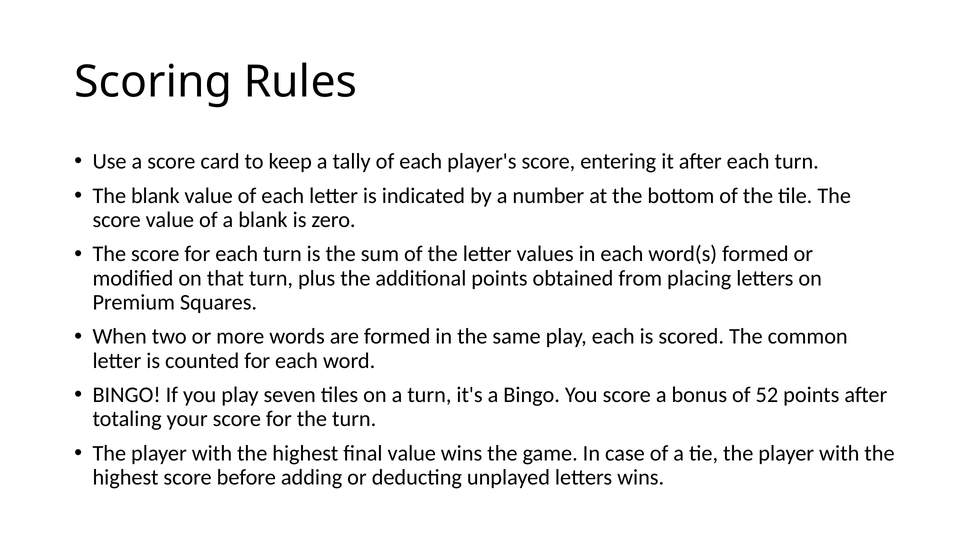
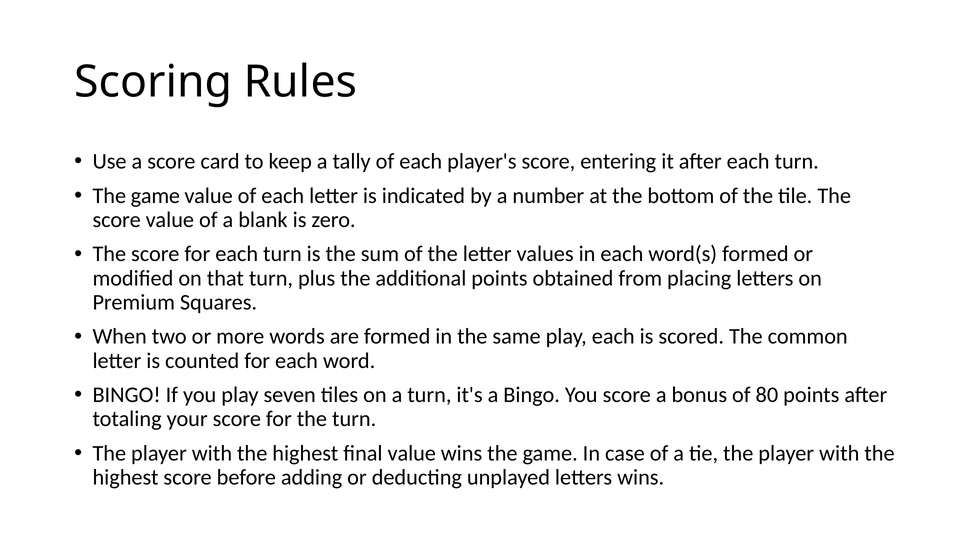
blank at (155, 196): blank -> game
52: 52 -> 80
